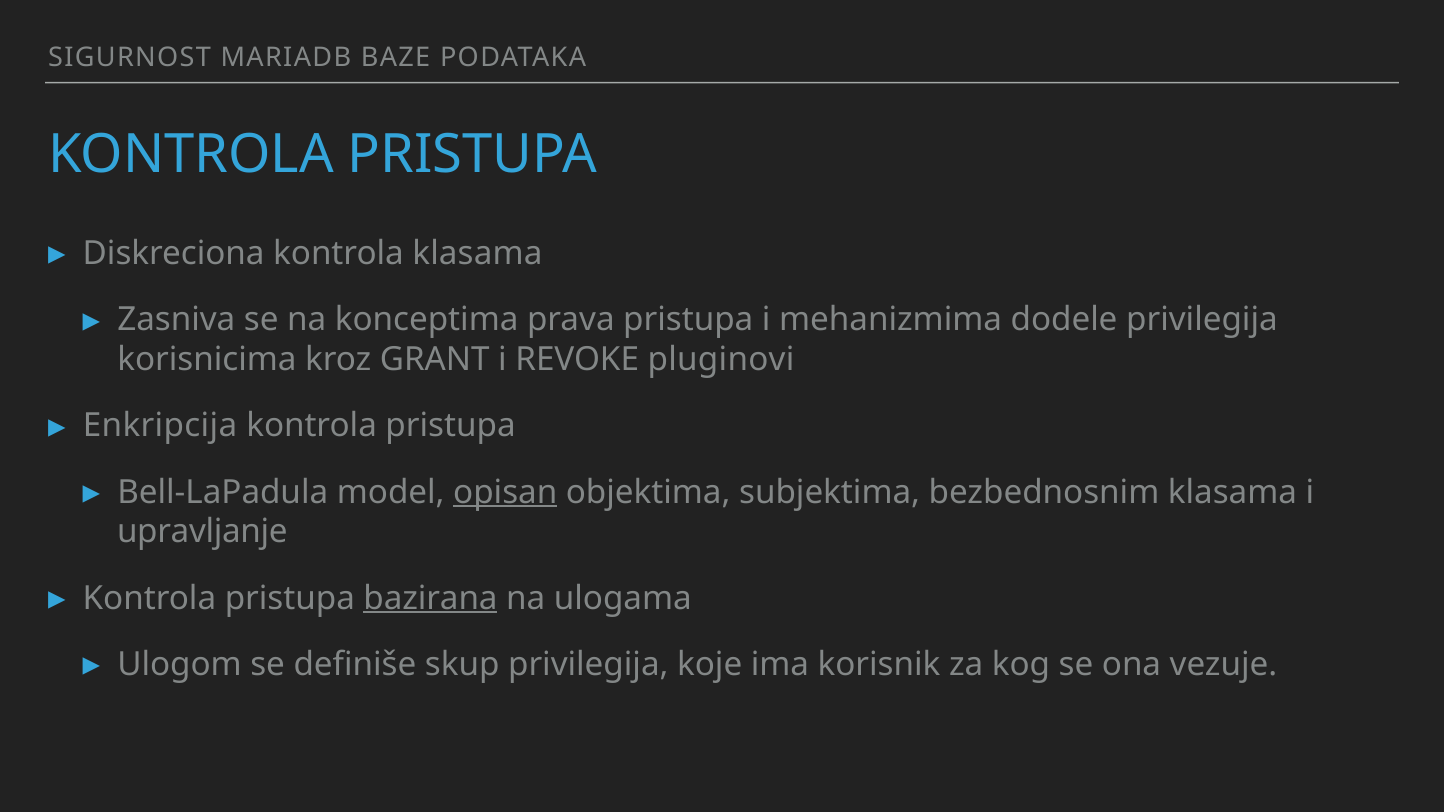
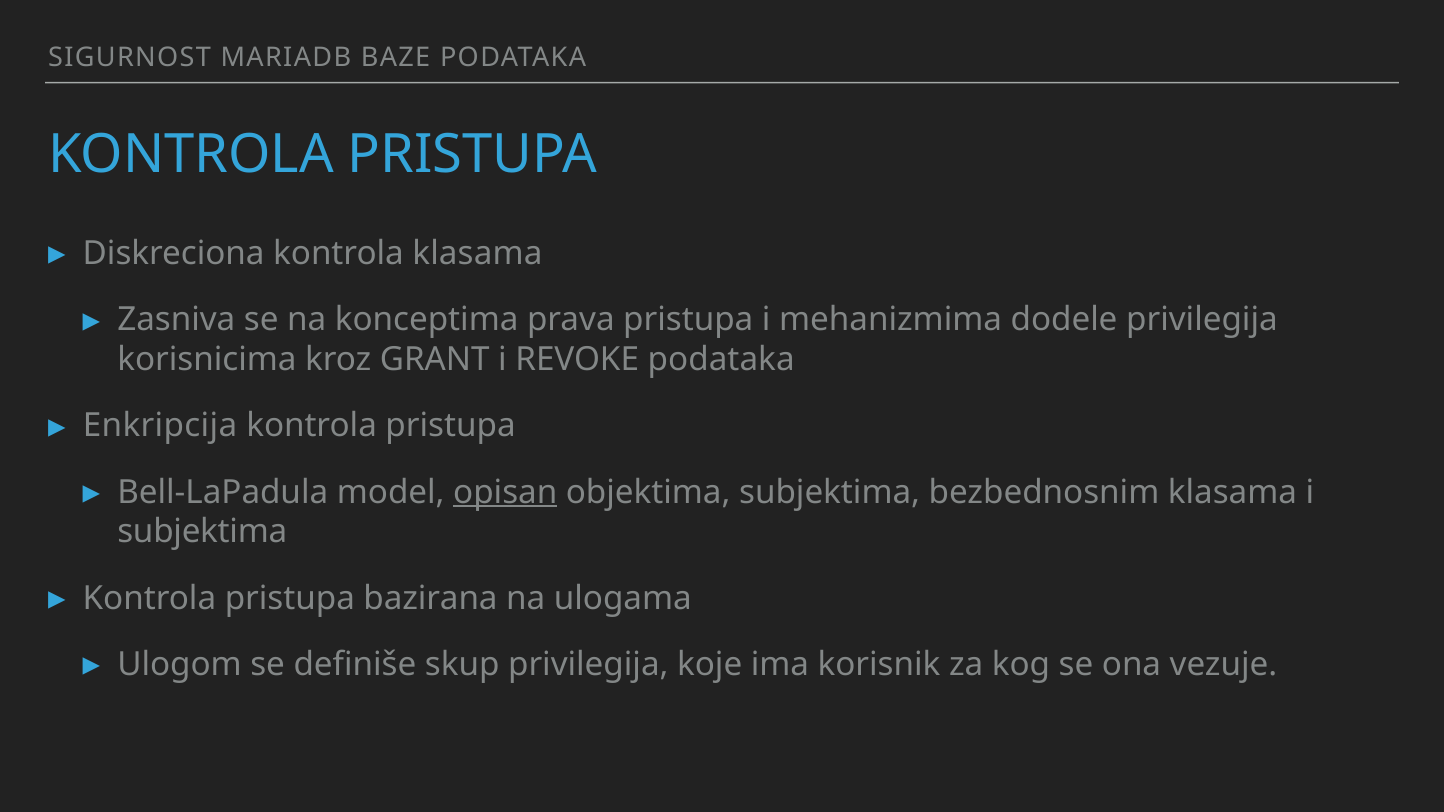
REVOKE pluginovi: pluginovi -> podataka
upravljanje at (202, 532): upravljanje -> subjektima
bazirana underline: present -> none
